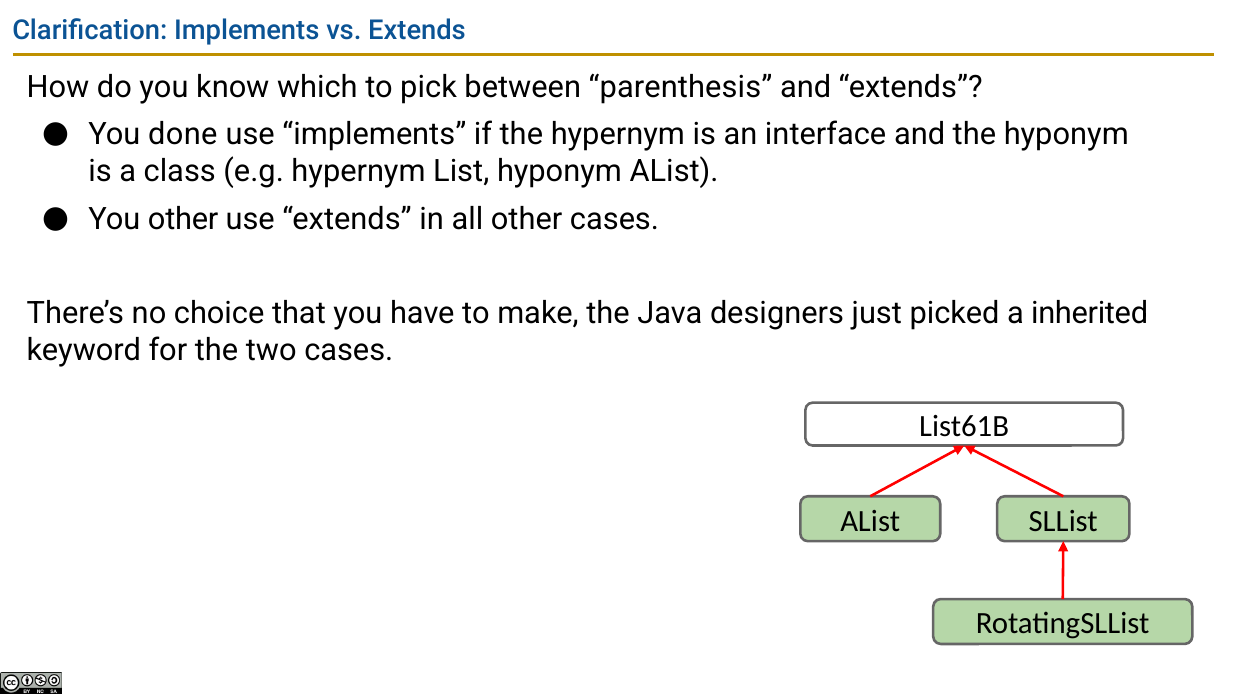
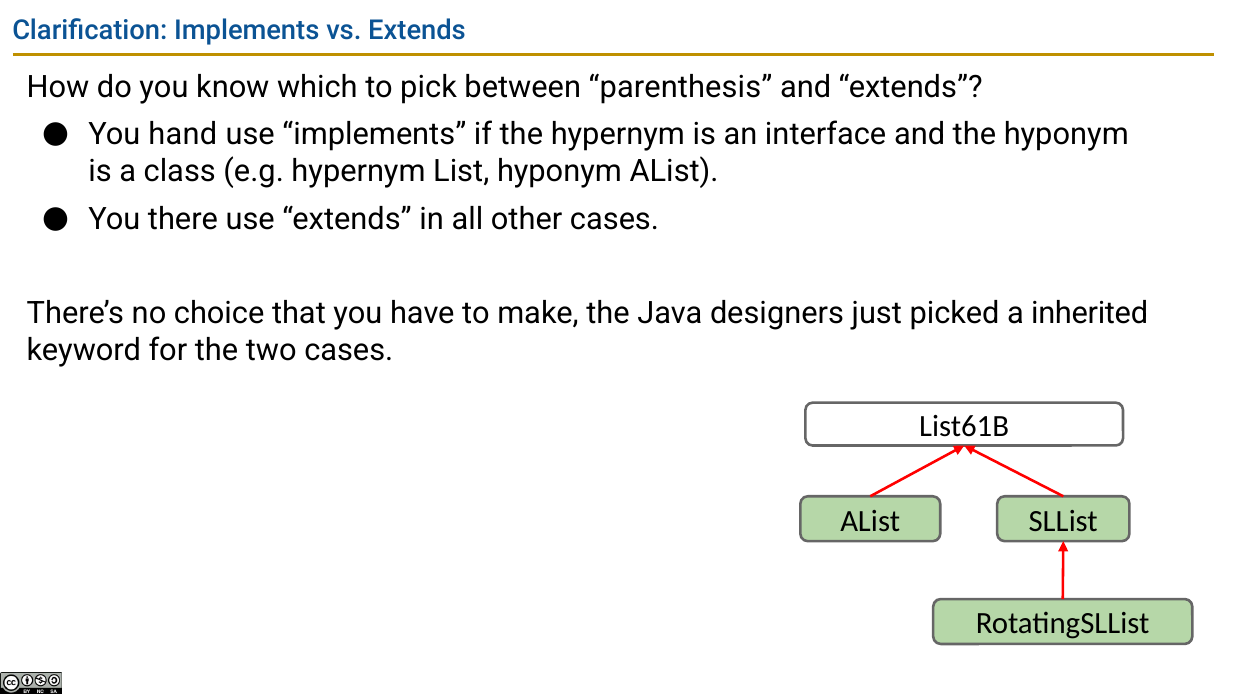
done: done -> hand
You other: other -> there
